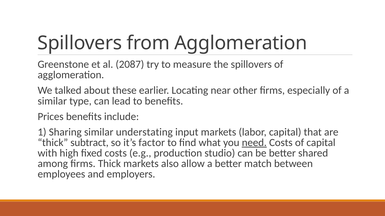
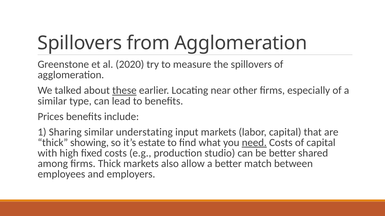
2087: 2087 -> 2020
these underline: none -> present
subtract: subtract -> showing
factor: factor -> estate
